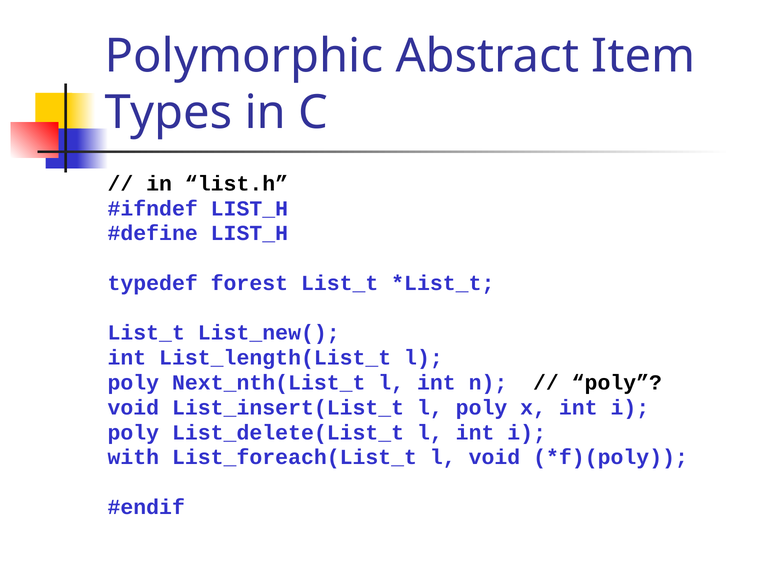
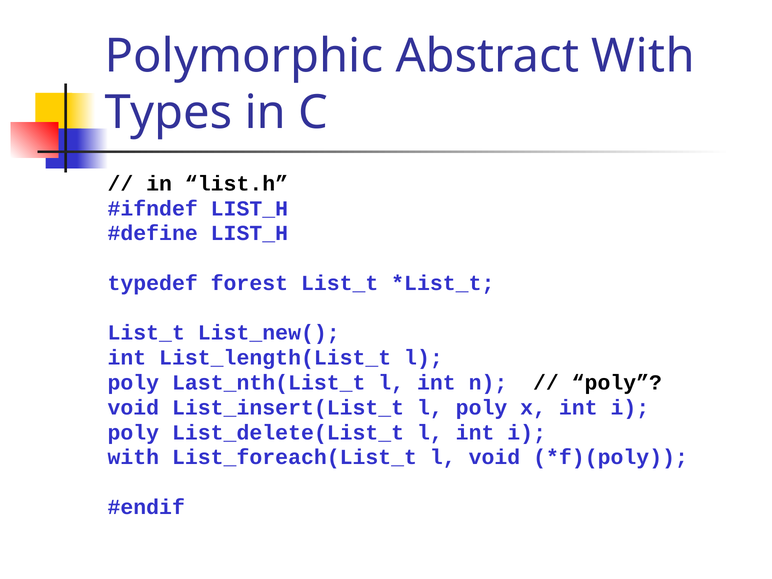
Abstract Item: Item -> With
Next_nth(List_t: Next_nth(List_t -> Last_nth(List_t
